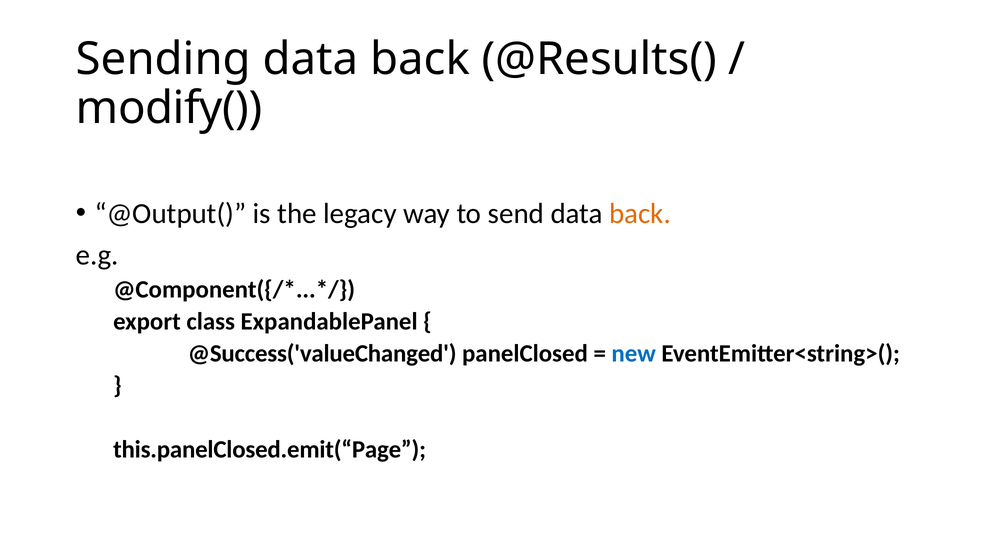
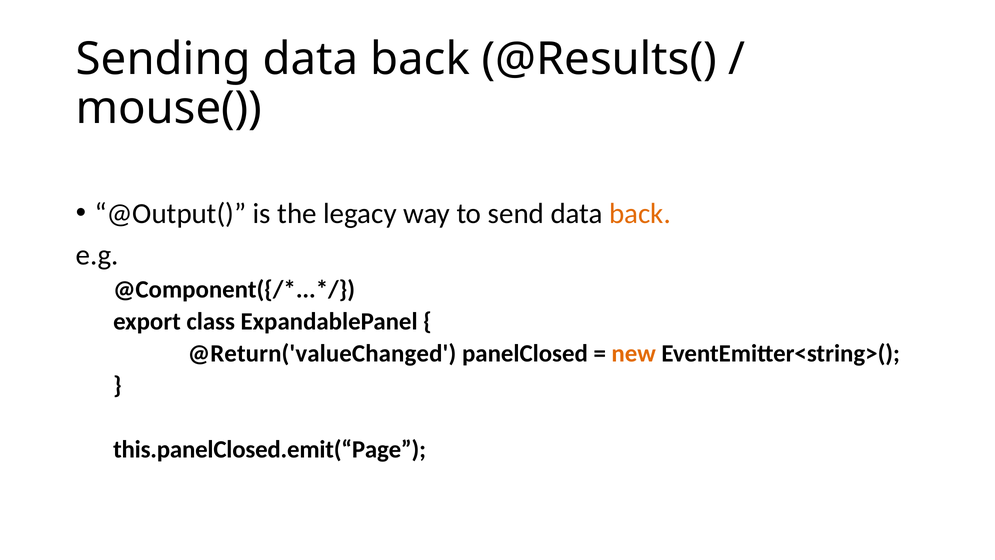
modify(: modify( -> mouse(
@Success('valueChanged: @Success('valueChanged -> @Return('valueChanged
new colour: blue -> orange
